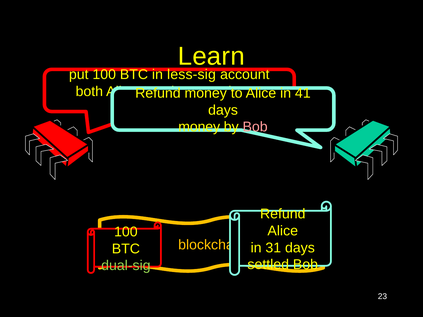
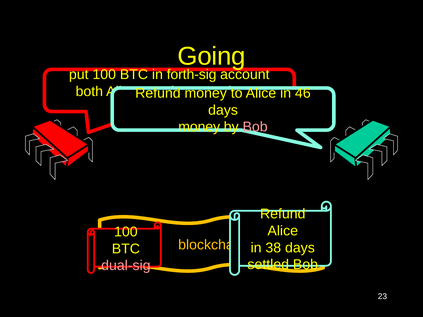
Learn: Learn -> Going
less-sig: less-sig -> forth-sig
41: 41 -> 46
31: 31 -> 38
dual-sig colour: light green -> pink
